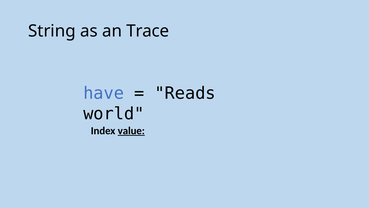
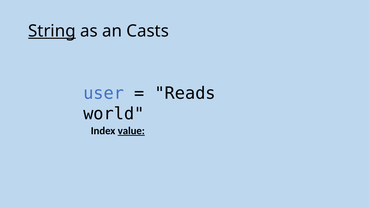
String underline: none -> present
Trace: Trace -> Casts
have: have -> user
